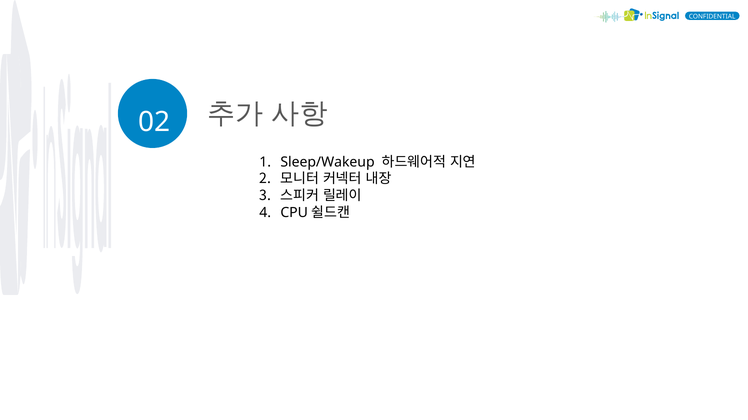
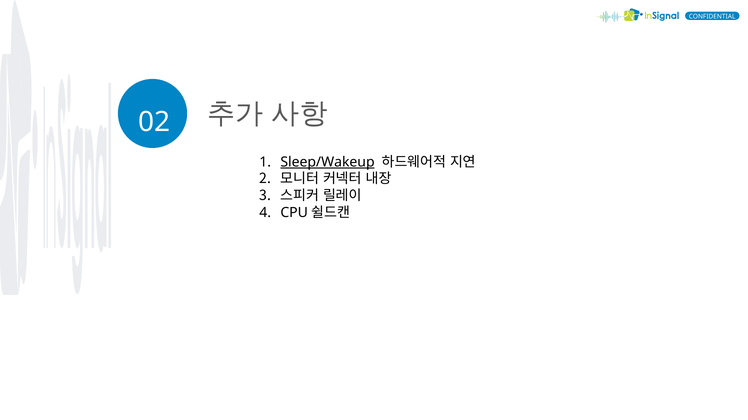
Sleep/Wakeup underline: none -> present
